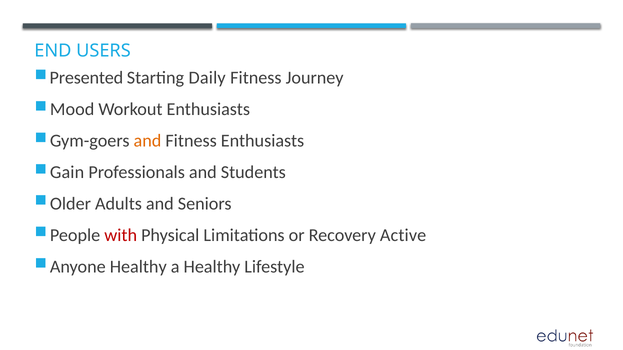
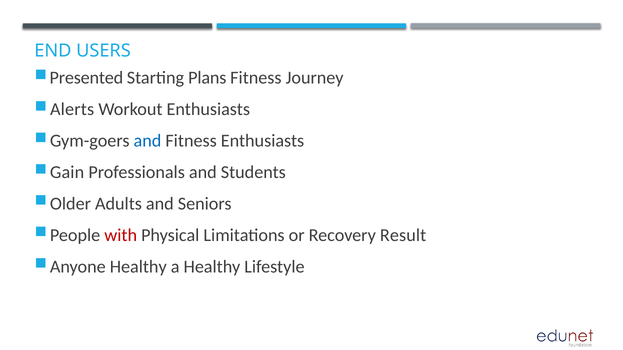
Daily: Daily -> Plans
Mood: Mood -> Alerts
and at (147, 141) colour: orange -> blue
Active: Active -> Result
